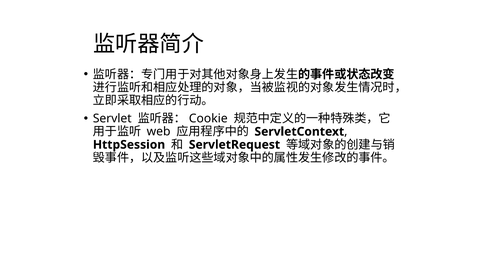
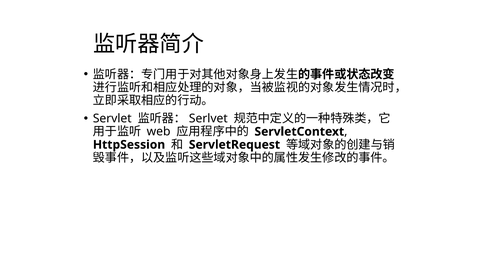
Cookie: Cookie -> Serlvet
